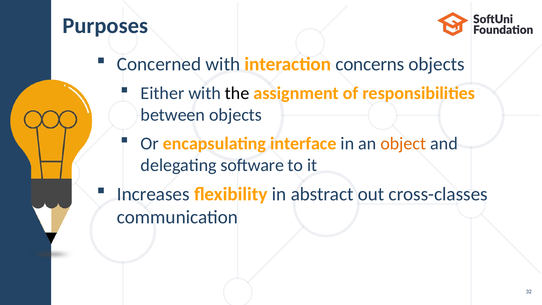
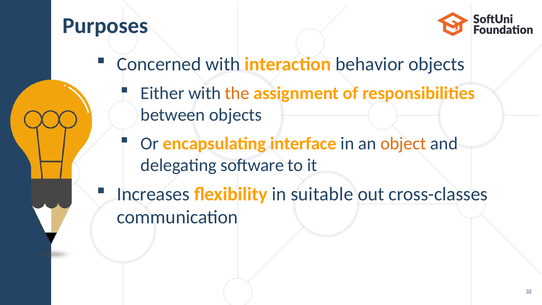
concerns: concerns -> behavior
the colour: black -> orange
abstract: abstract -> suitable
